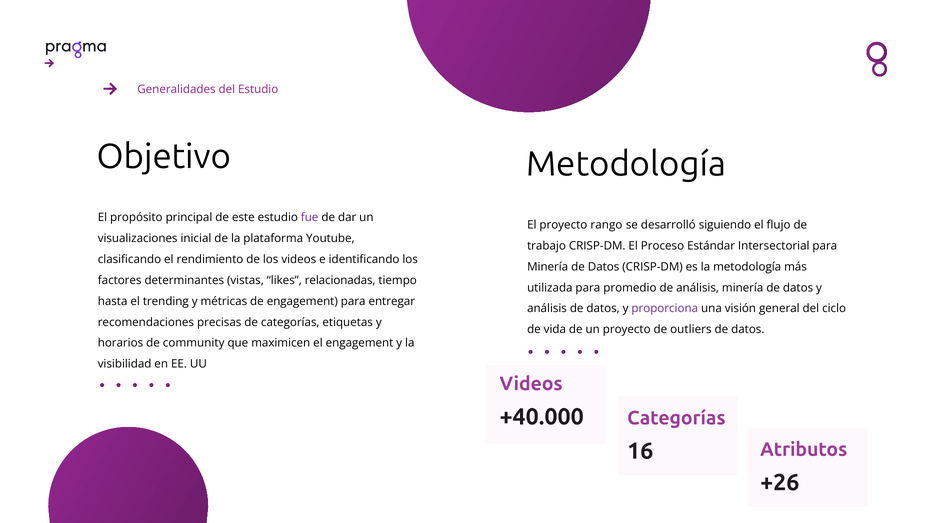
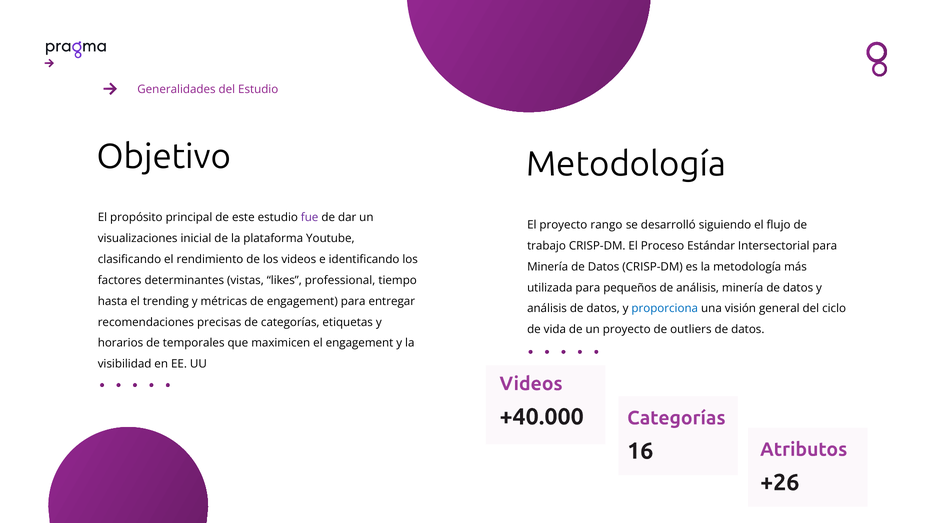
relacionadas: relacionadas -> professional
promedio: promedio -> pequeños
proporciona colour: purple -> blue
community: community -> temporales
